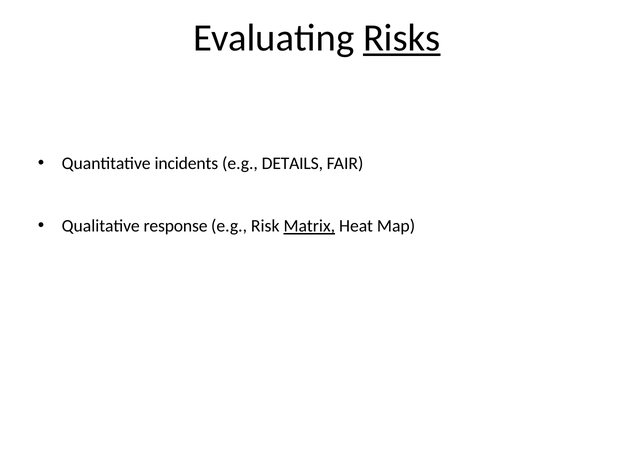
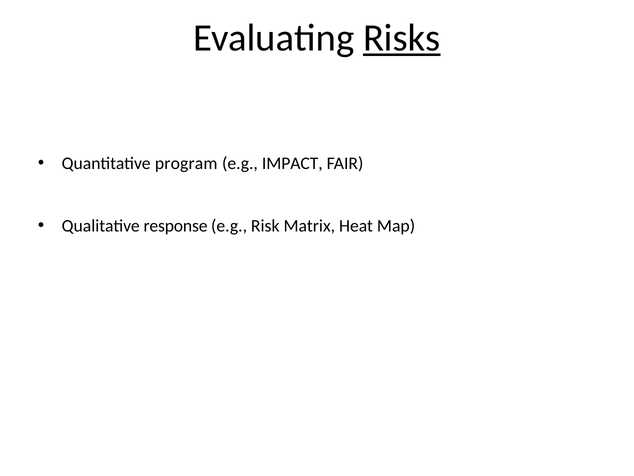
incidents: incidents -> program
DETAILS: DETAILS -> IMPACT
Matrix underline: present -> none
